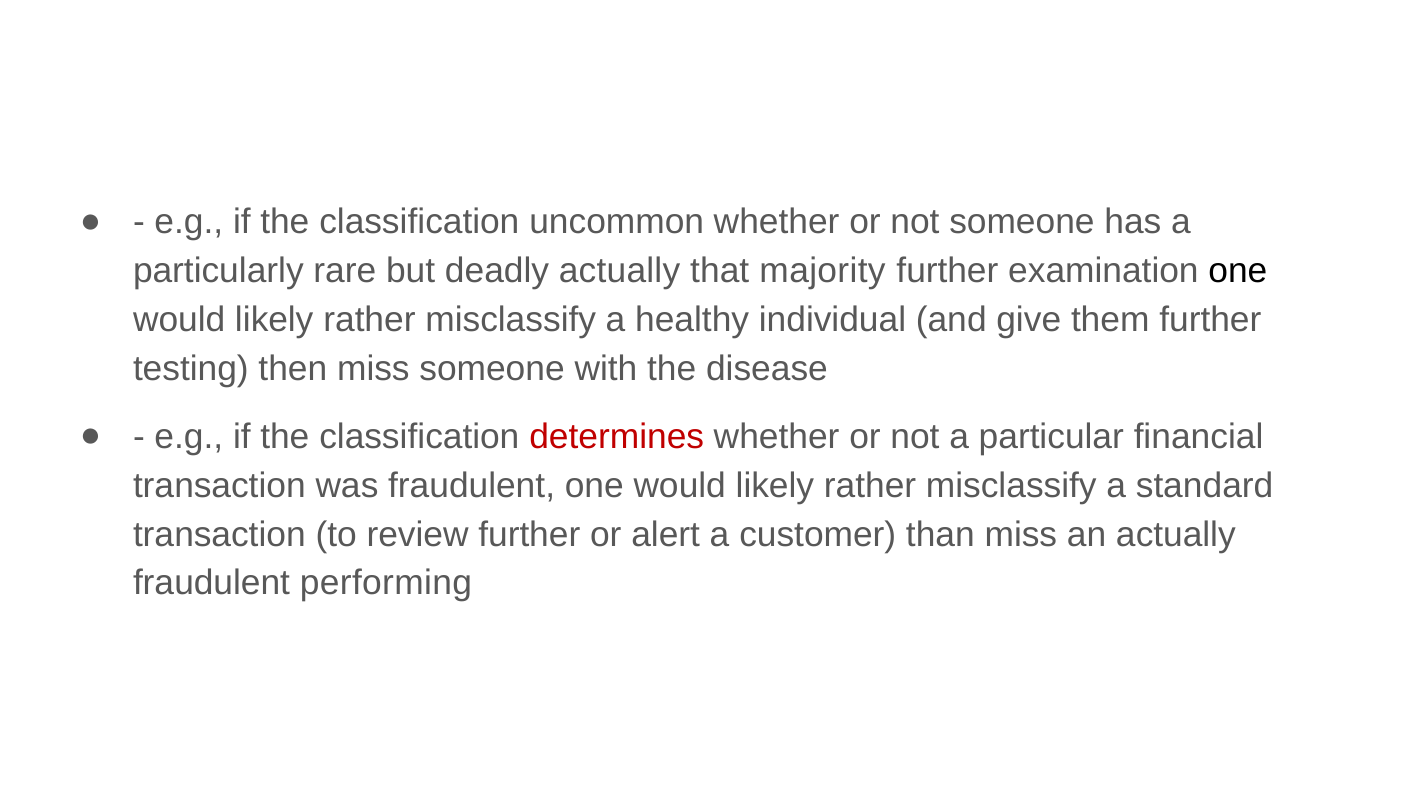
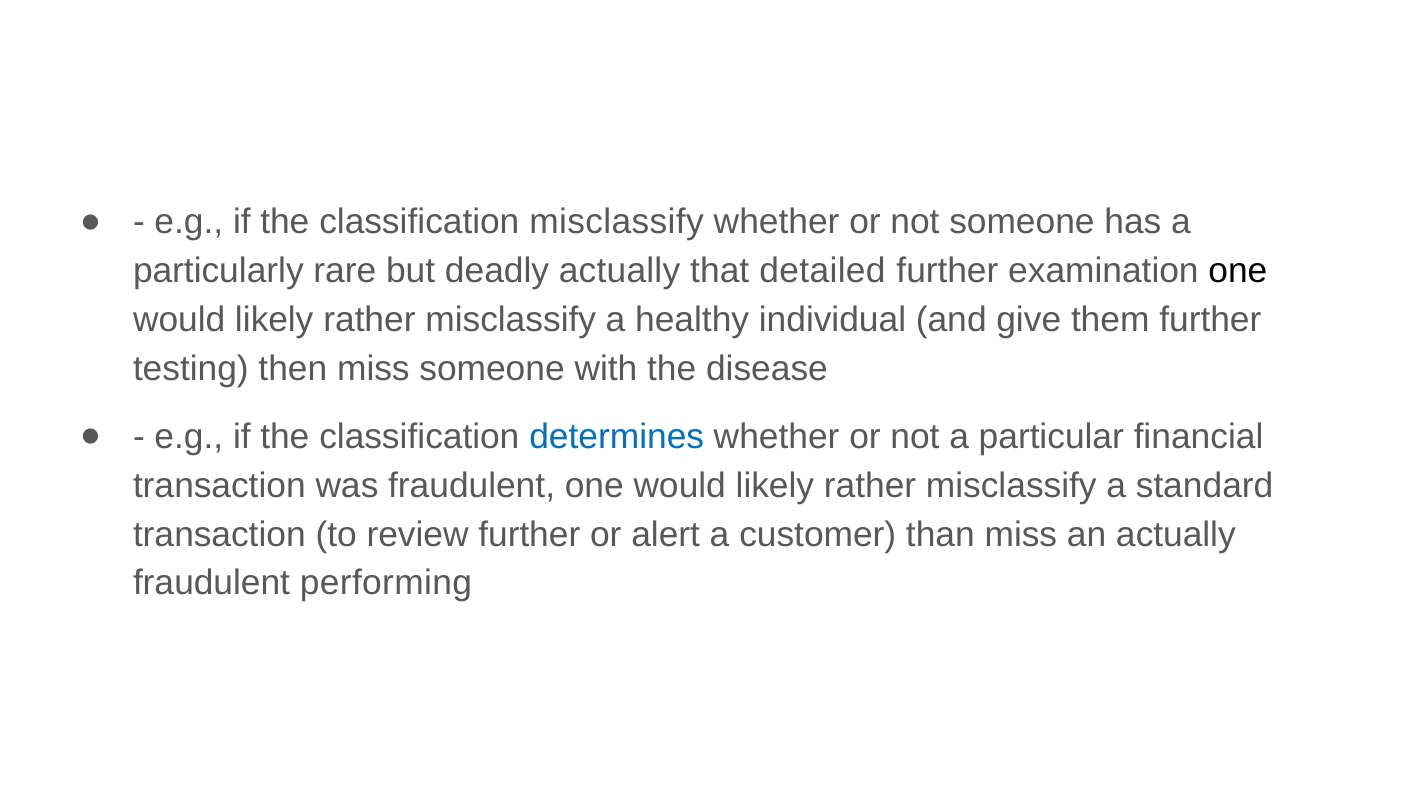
classification uncommon: uncommon -> misclassify
majority: majority -> detailed
determines colour: red -> blue
